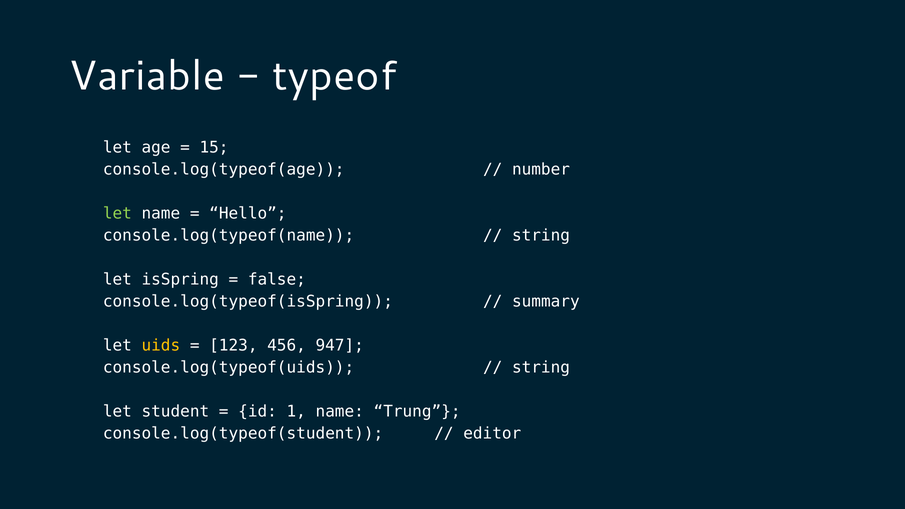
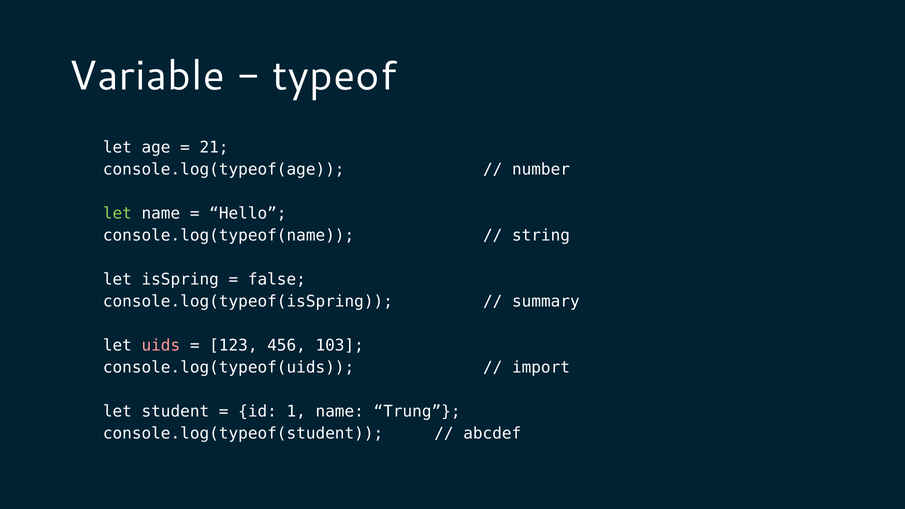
15: 15 -> 21
uids colour: yellow -> pink
947: 947 -> 103
string at (541, 368): string -> import
editor: editor -> abcdef
